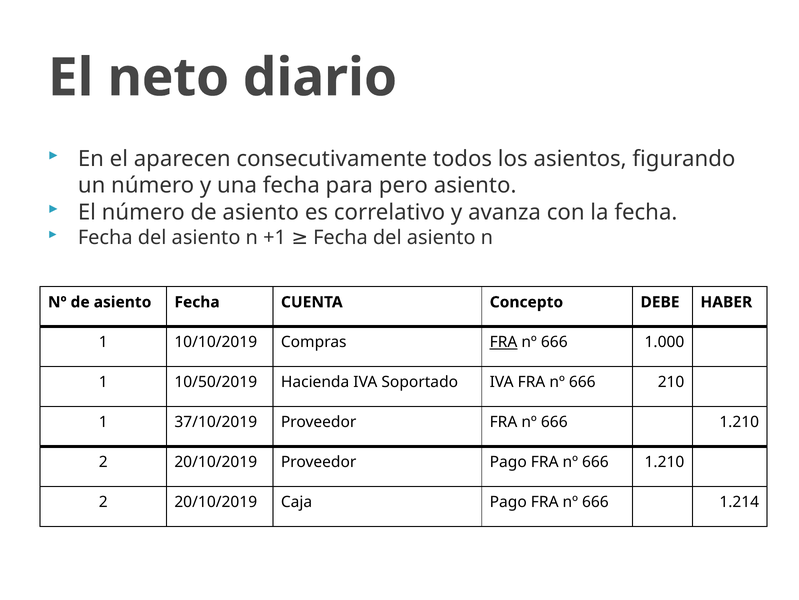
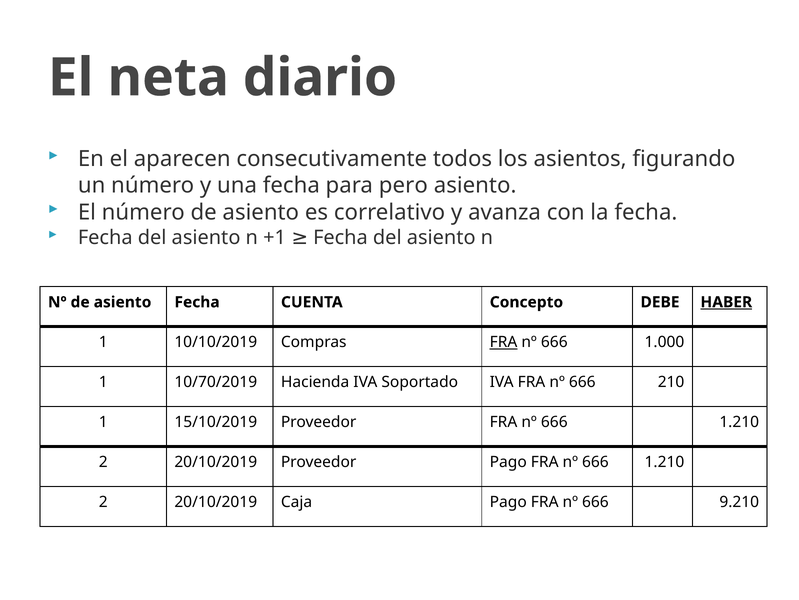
neto: neto -> neta
HABER underline: none -> present
10/50/2019: 10/50/2019 -> 10/70/2019
37/10/2019: 37/10/2019 -> 15/10/2019
1.214: 1.214 -> 9.210
